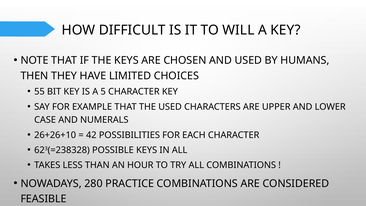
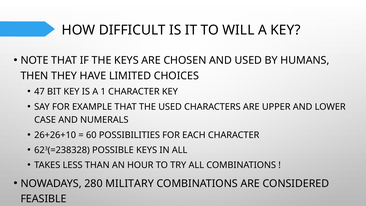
55: 55 -> 47
5: 5 -> 1
42: 42 -> 60
PRACTICE: PRACTICE -> MILITARY
